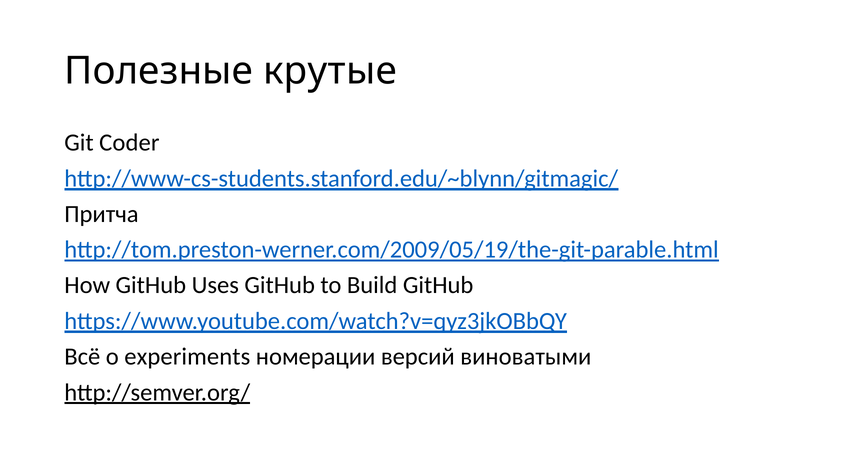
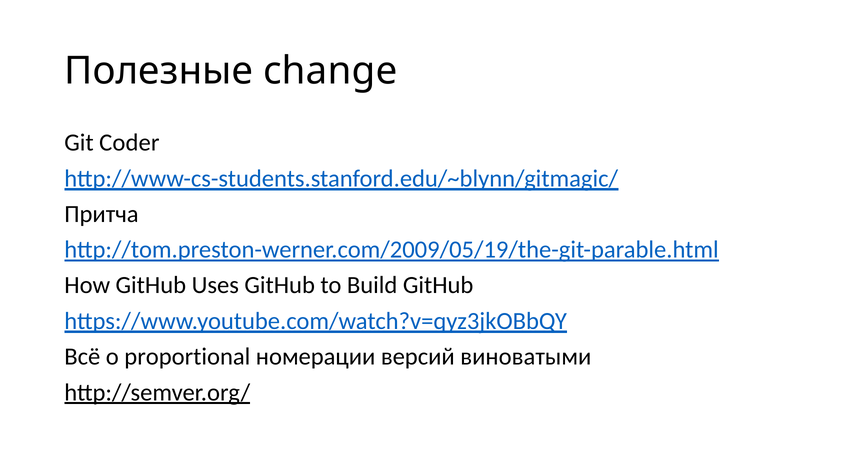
крутые: крутые -> change
experiments: experiments -> proportional
